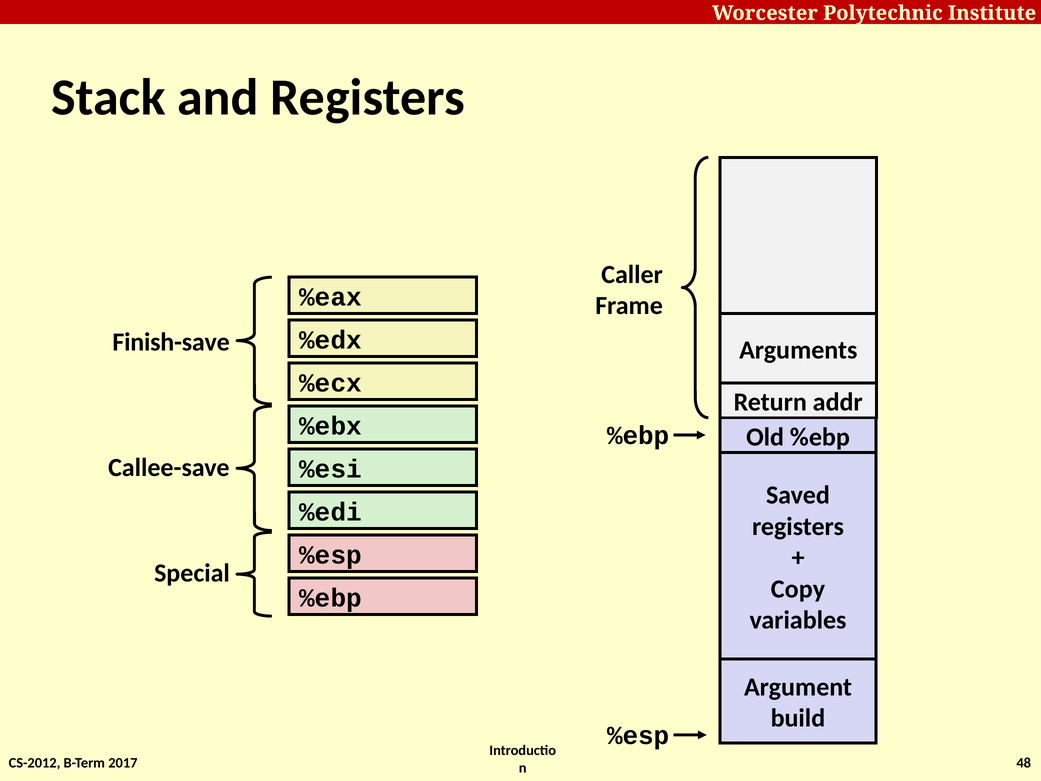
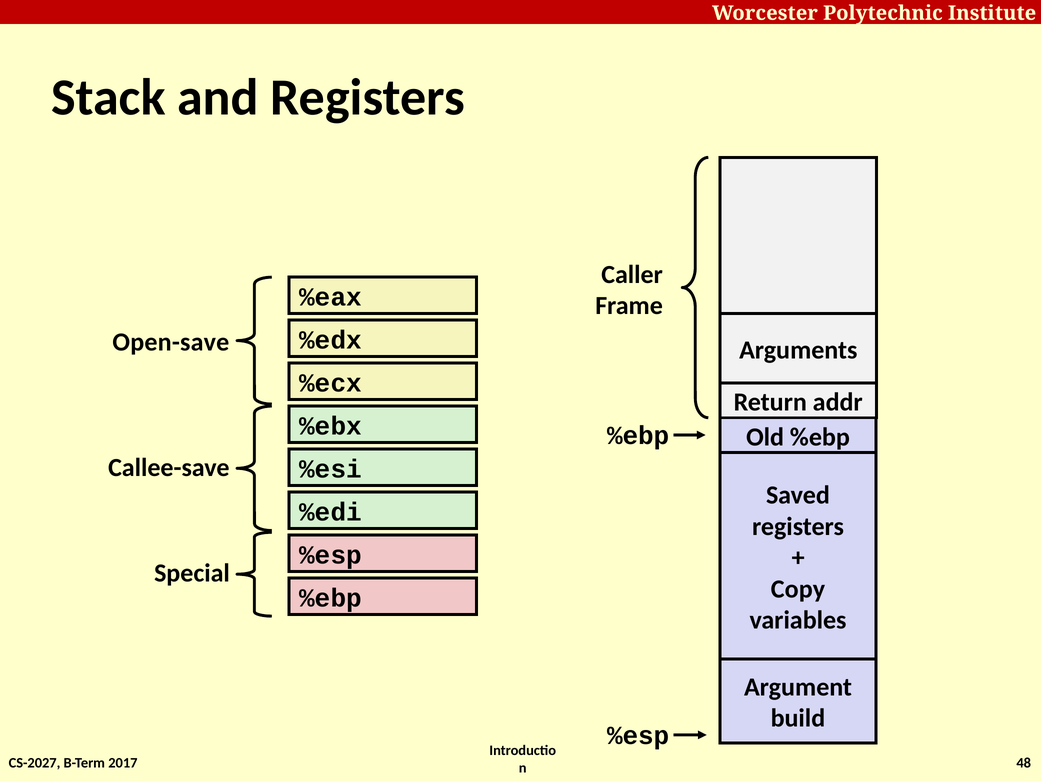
Finish-save: Finish-save -> Open-save
CS-2012: CS-2012 -> CS-2027
